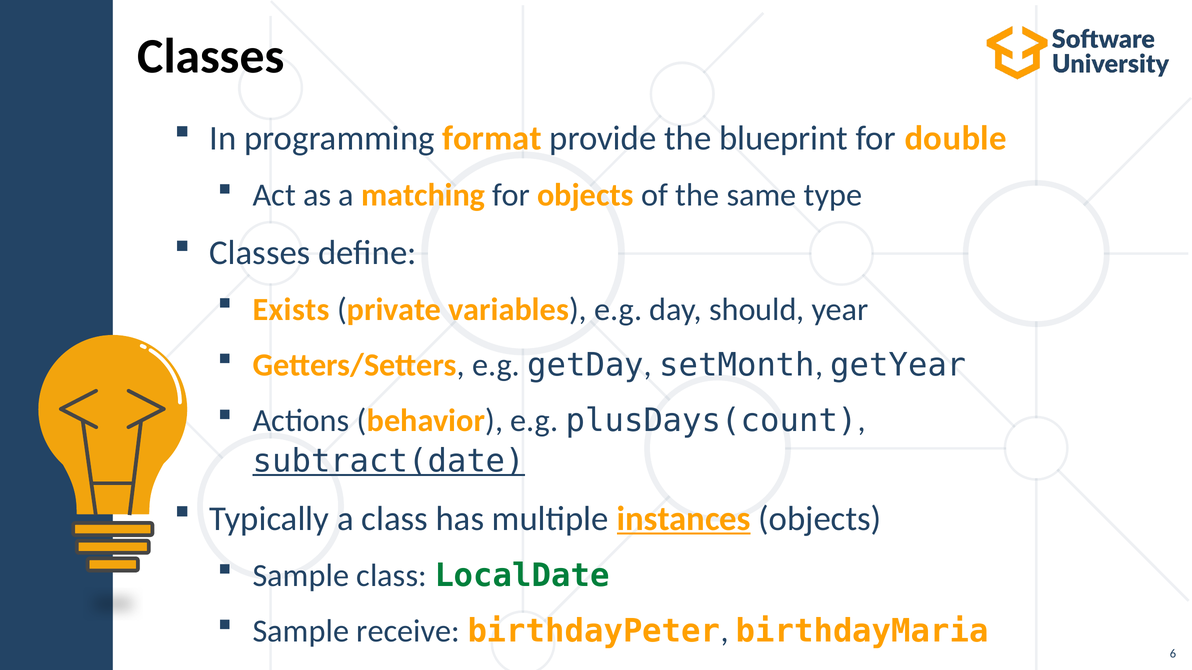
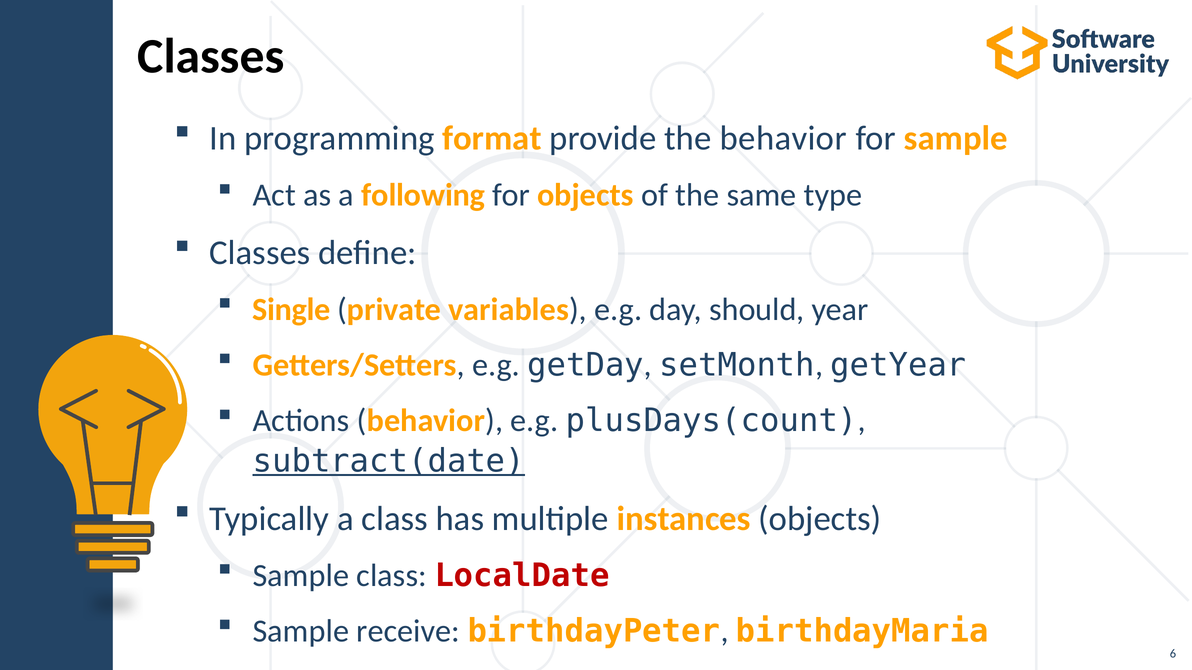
the blueprint: blueprint -> behavior
for double: double -> sample
matching: matching -> following
Exists: Exists -> Single
instances underline: present -> none
LocalDate colour: green -> red
